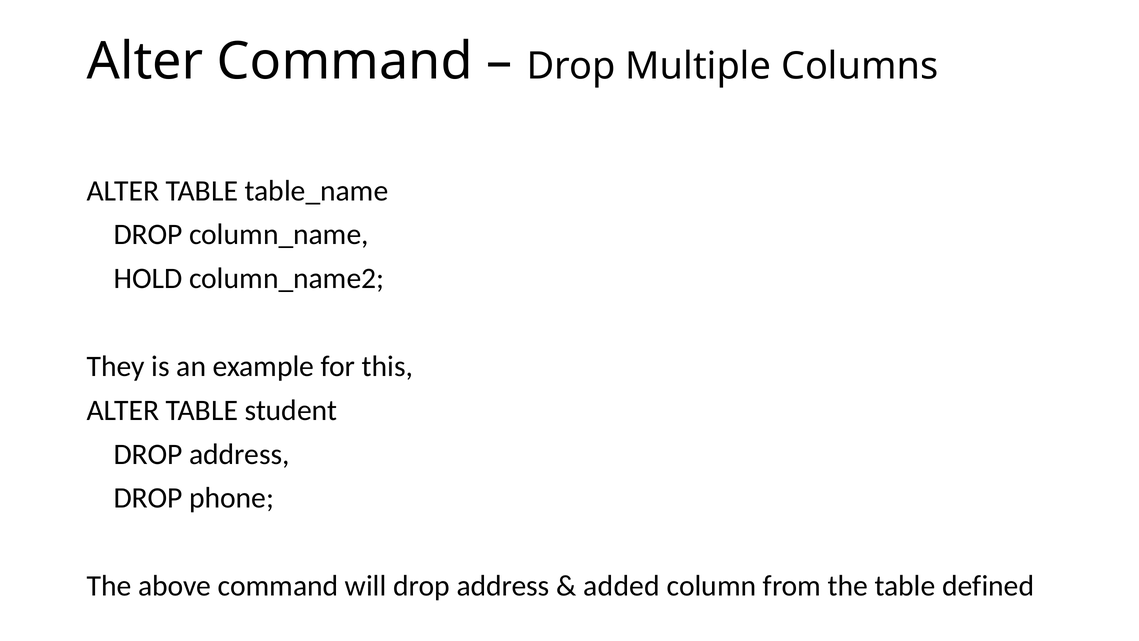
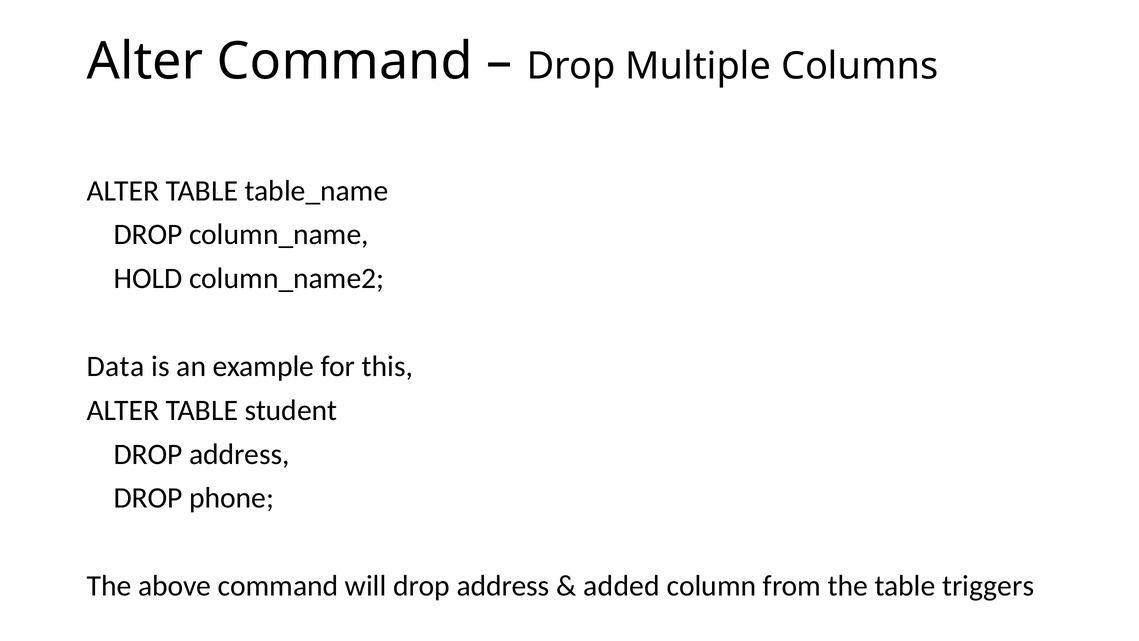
They: They -> Data
defined: defined -> triggers
